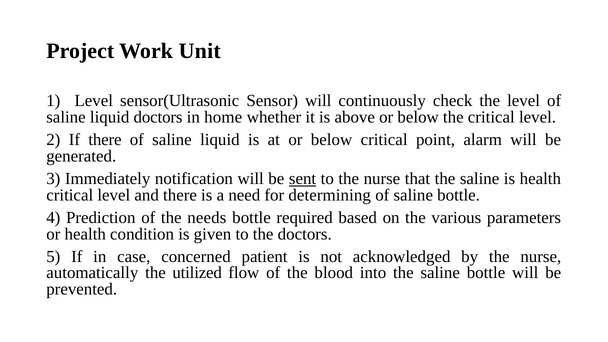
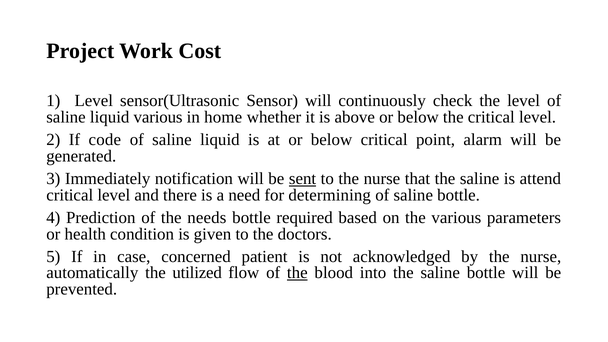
Unit: Unit -> Cost
liquid doctors: doctors -> various
If there: there -> code
is health: health -> attend
the at (297, 273) underline: none -> present
